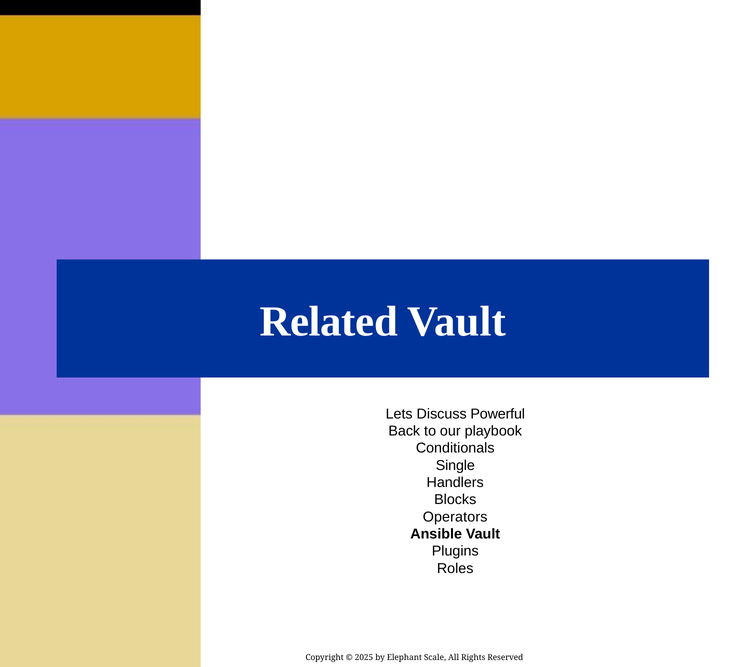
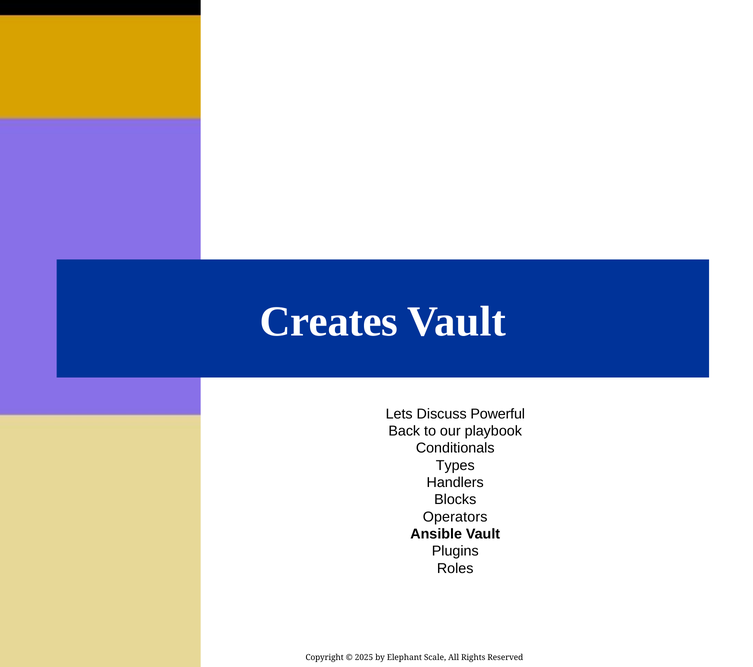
Related: Related -> Creates
Single: Single -> Types
